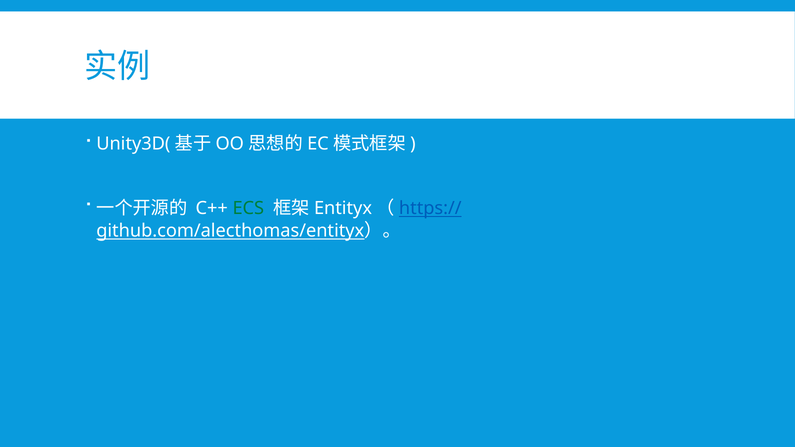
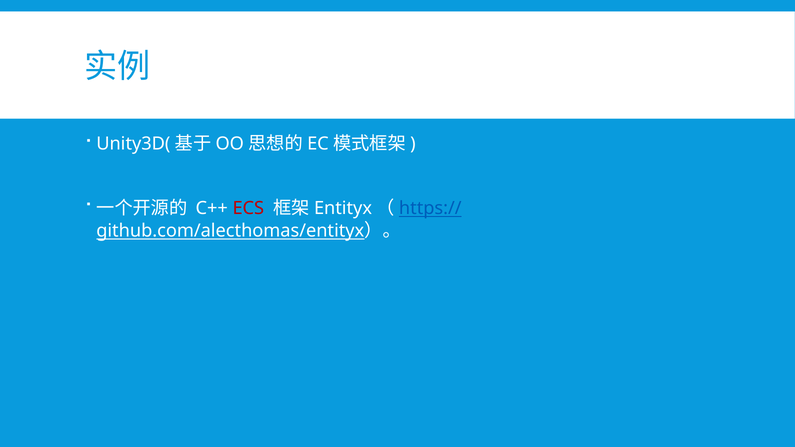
ECS colour: green -> red
